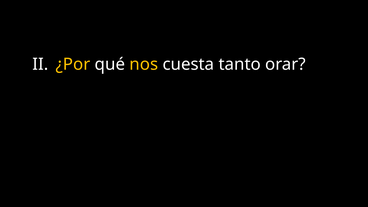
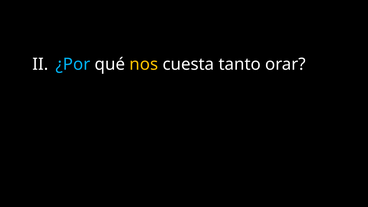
¿Por colour: yellow -> light blue
